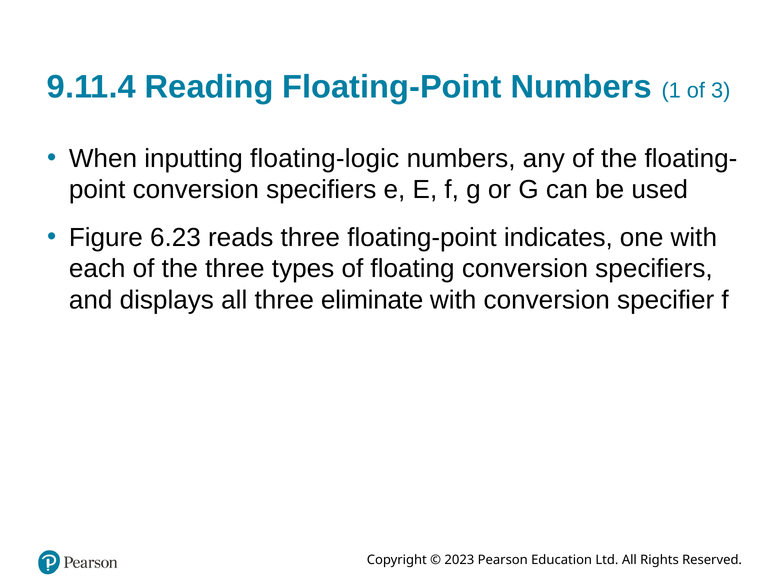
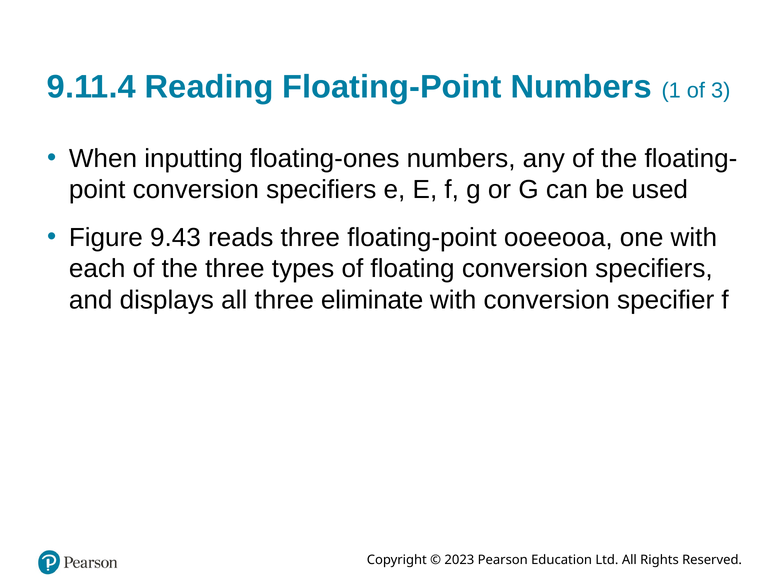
floating-logic: floating-logic -> floating-ones
6.23: 6.23 -> 9.43
indicates: indicates -> ooeeooa
